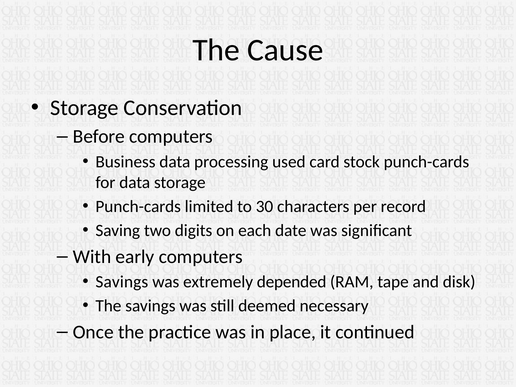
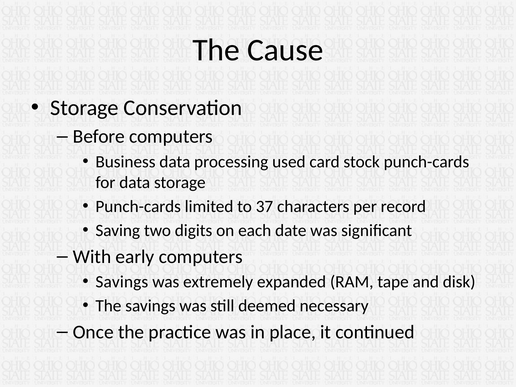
30: 30 -> 37
depended: depended -> expanded
